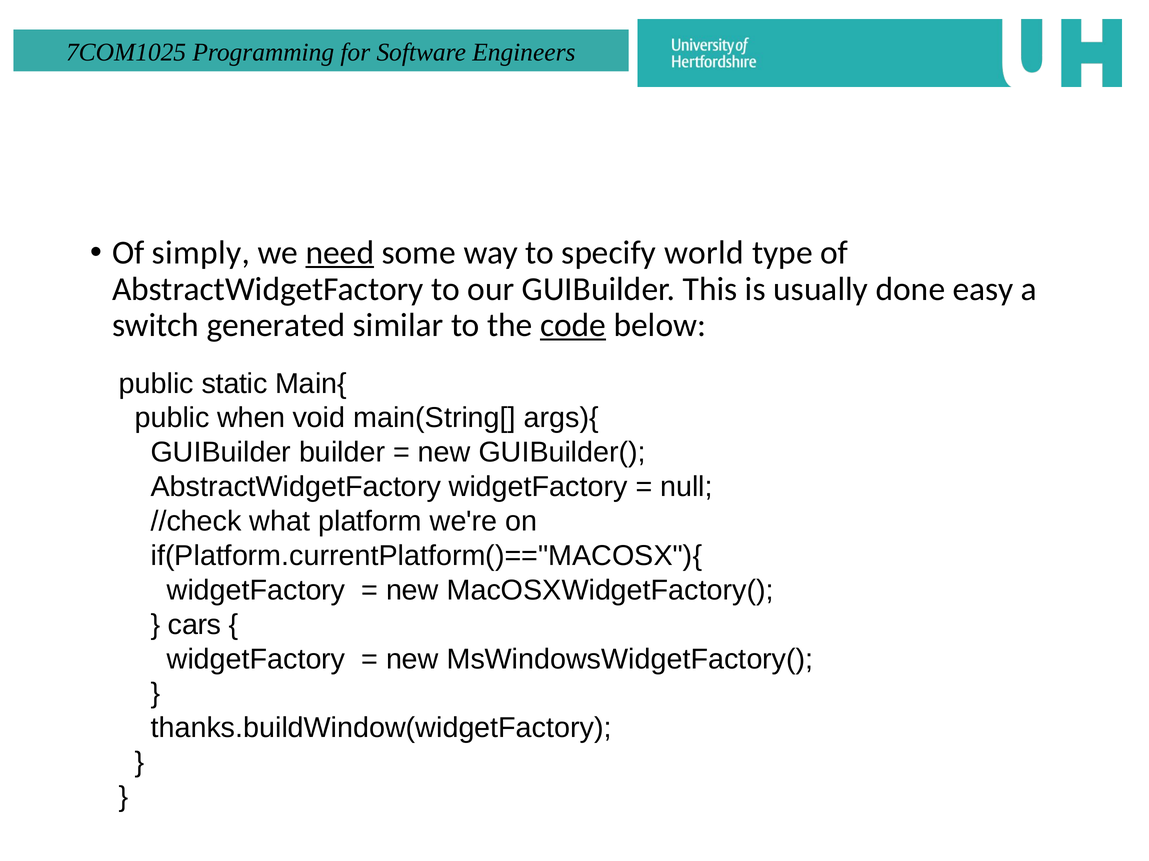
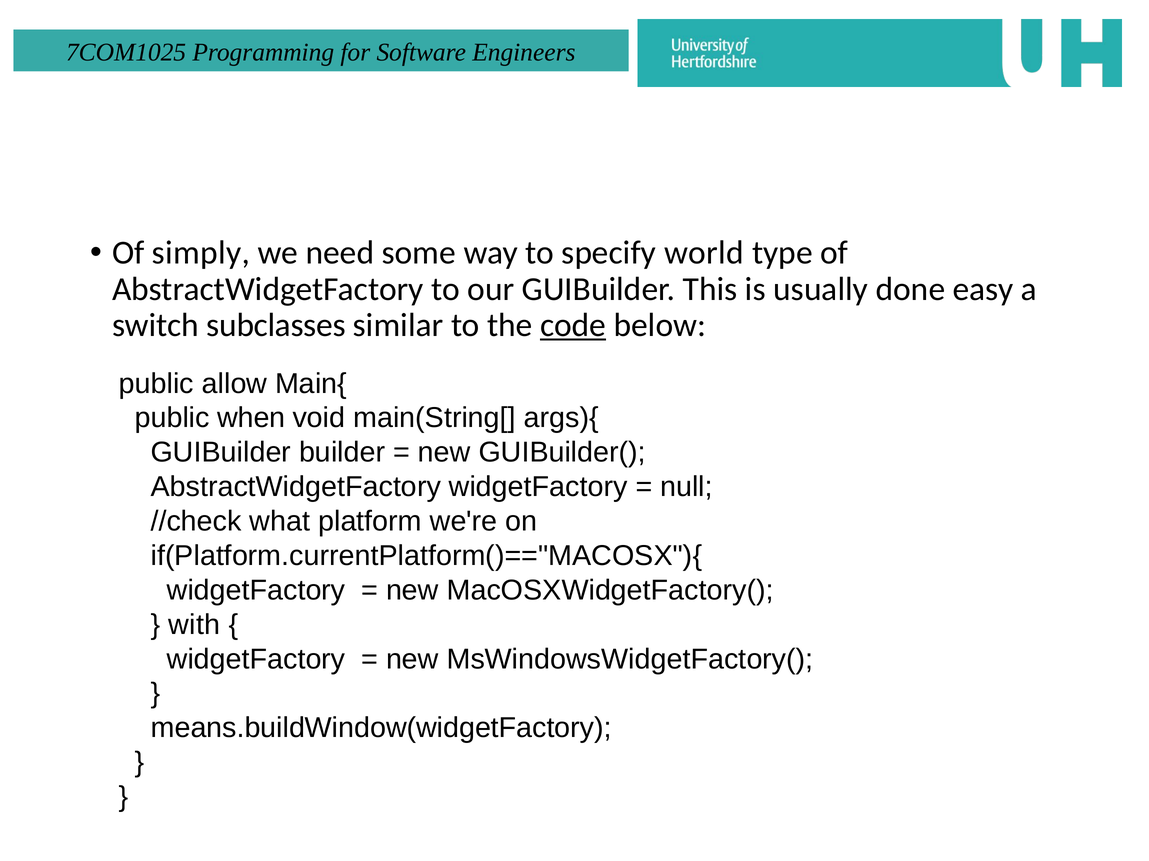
need underline: present -> none
generated: generated -> subclasses
static: static -> allow
cars: cars -> with
thanks.buildWindow(widgetFactory: thanks.buildWindow(widgetFactory -> means.buildWindow(widgetFactory
